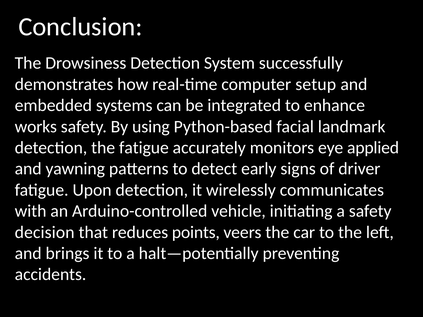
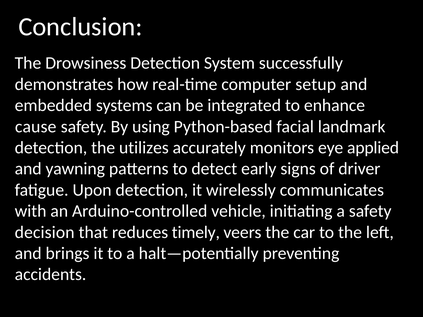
works: works -> cause
the fatigue: fatigue -> utilizes
points: points -> timely
